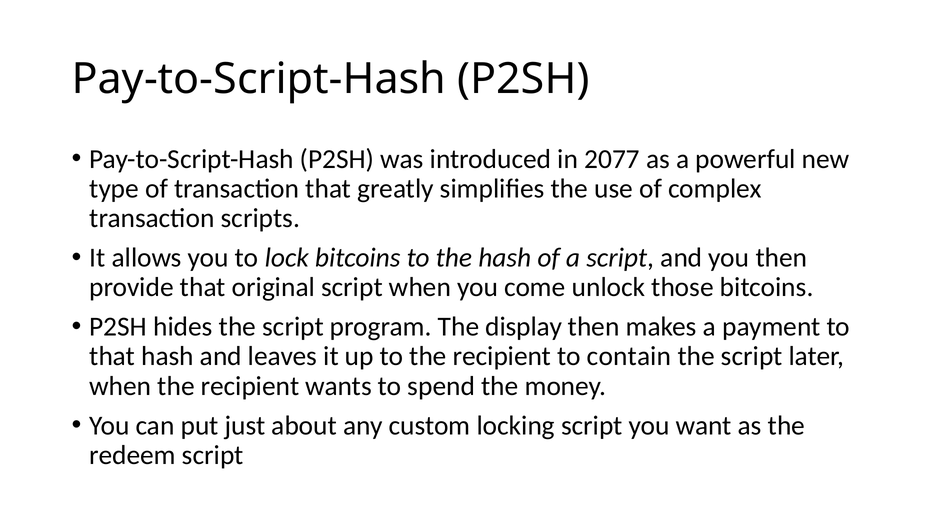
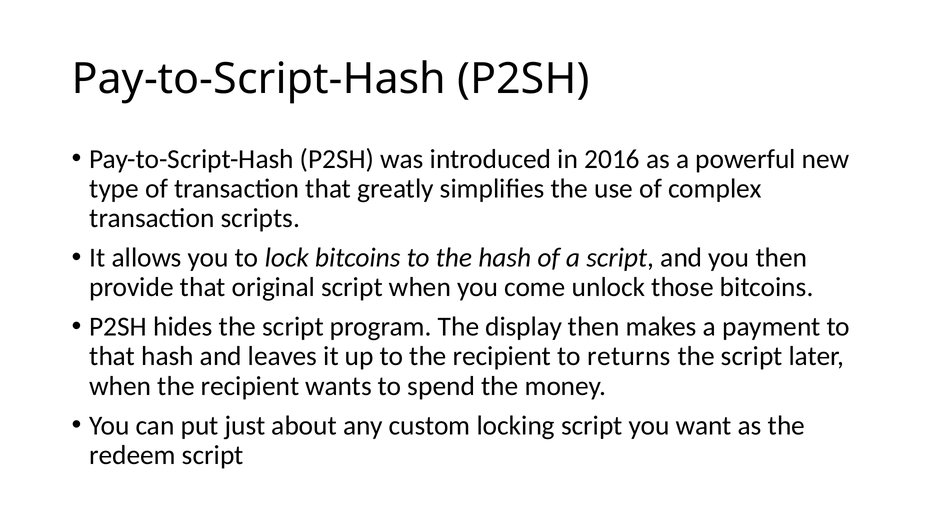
2077: 2077 -> 2016
contain: contain -> returns
